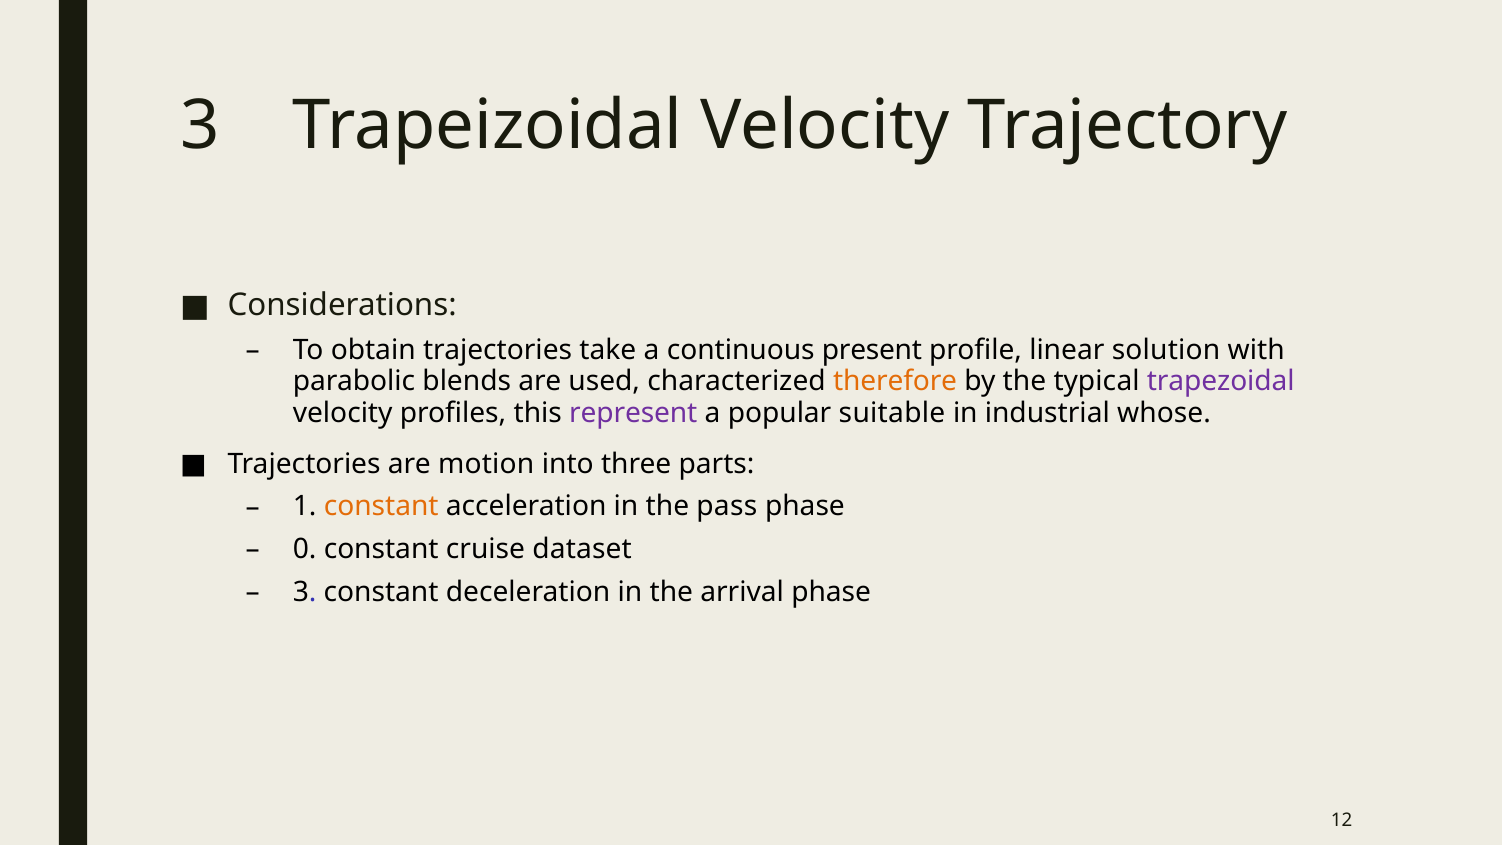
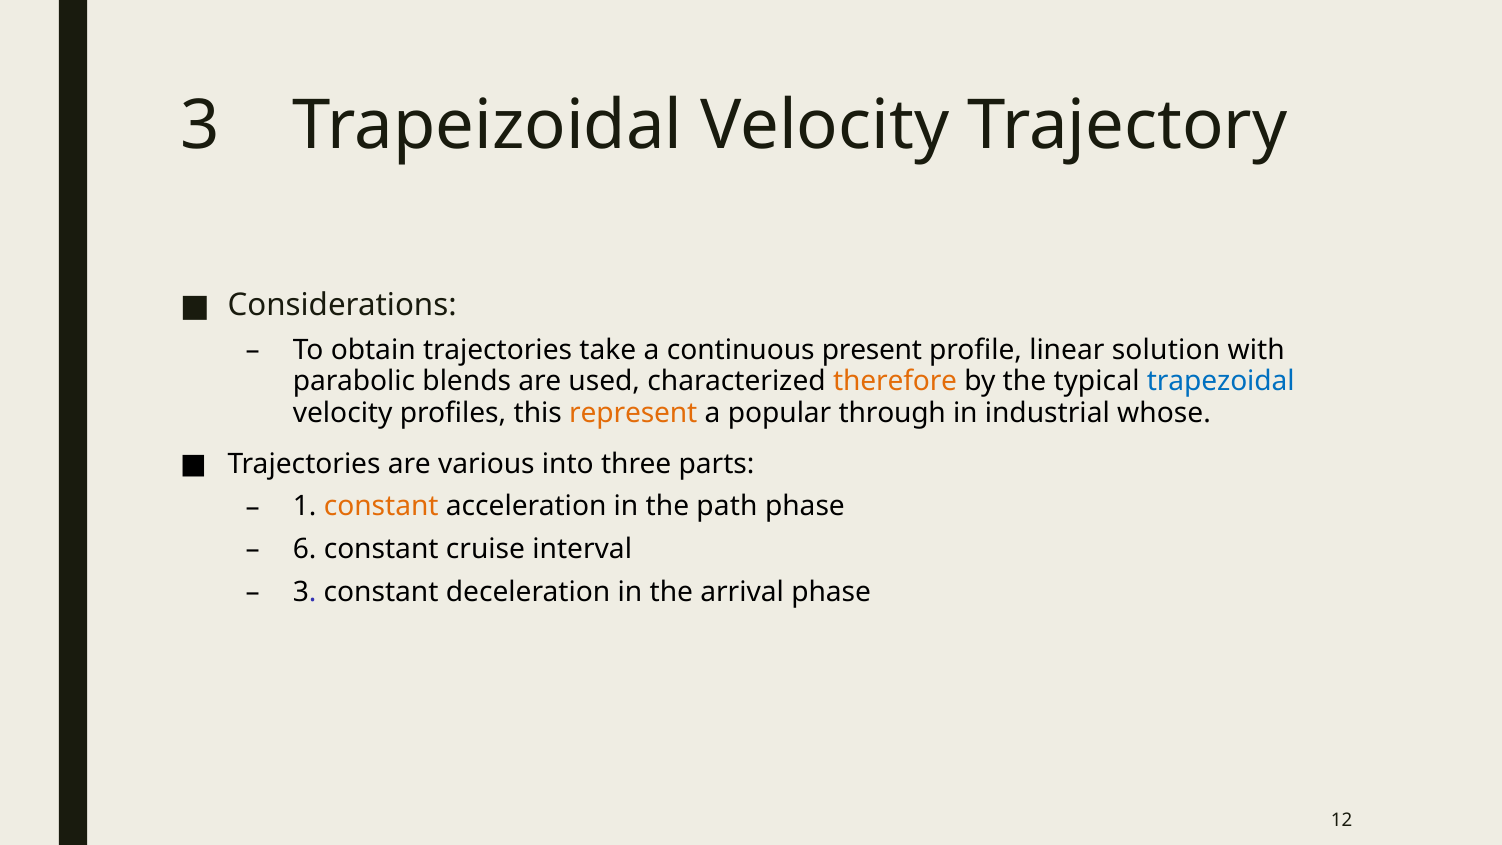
trapezoidal colour: purple -> blue
represent colour: purple -> orange
suitable: suitable -> through
motion: motion -> various
pass: pass -> path
0: 0 -> 6
dataset: dataset -> interval
